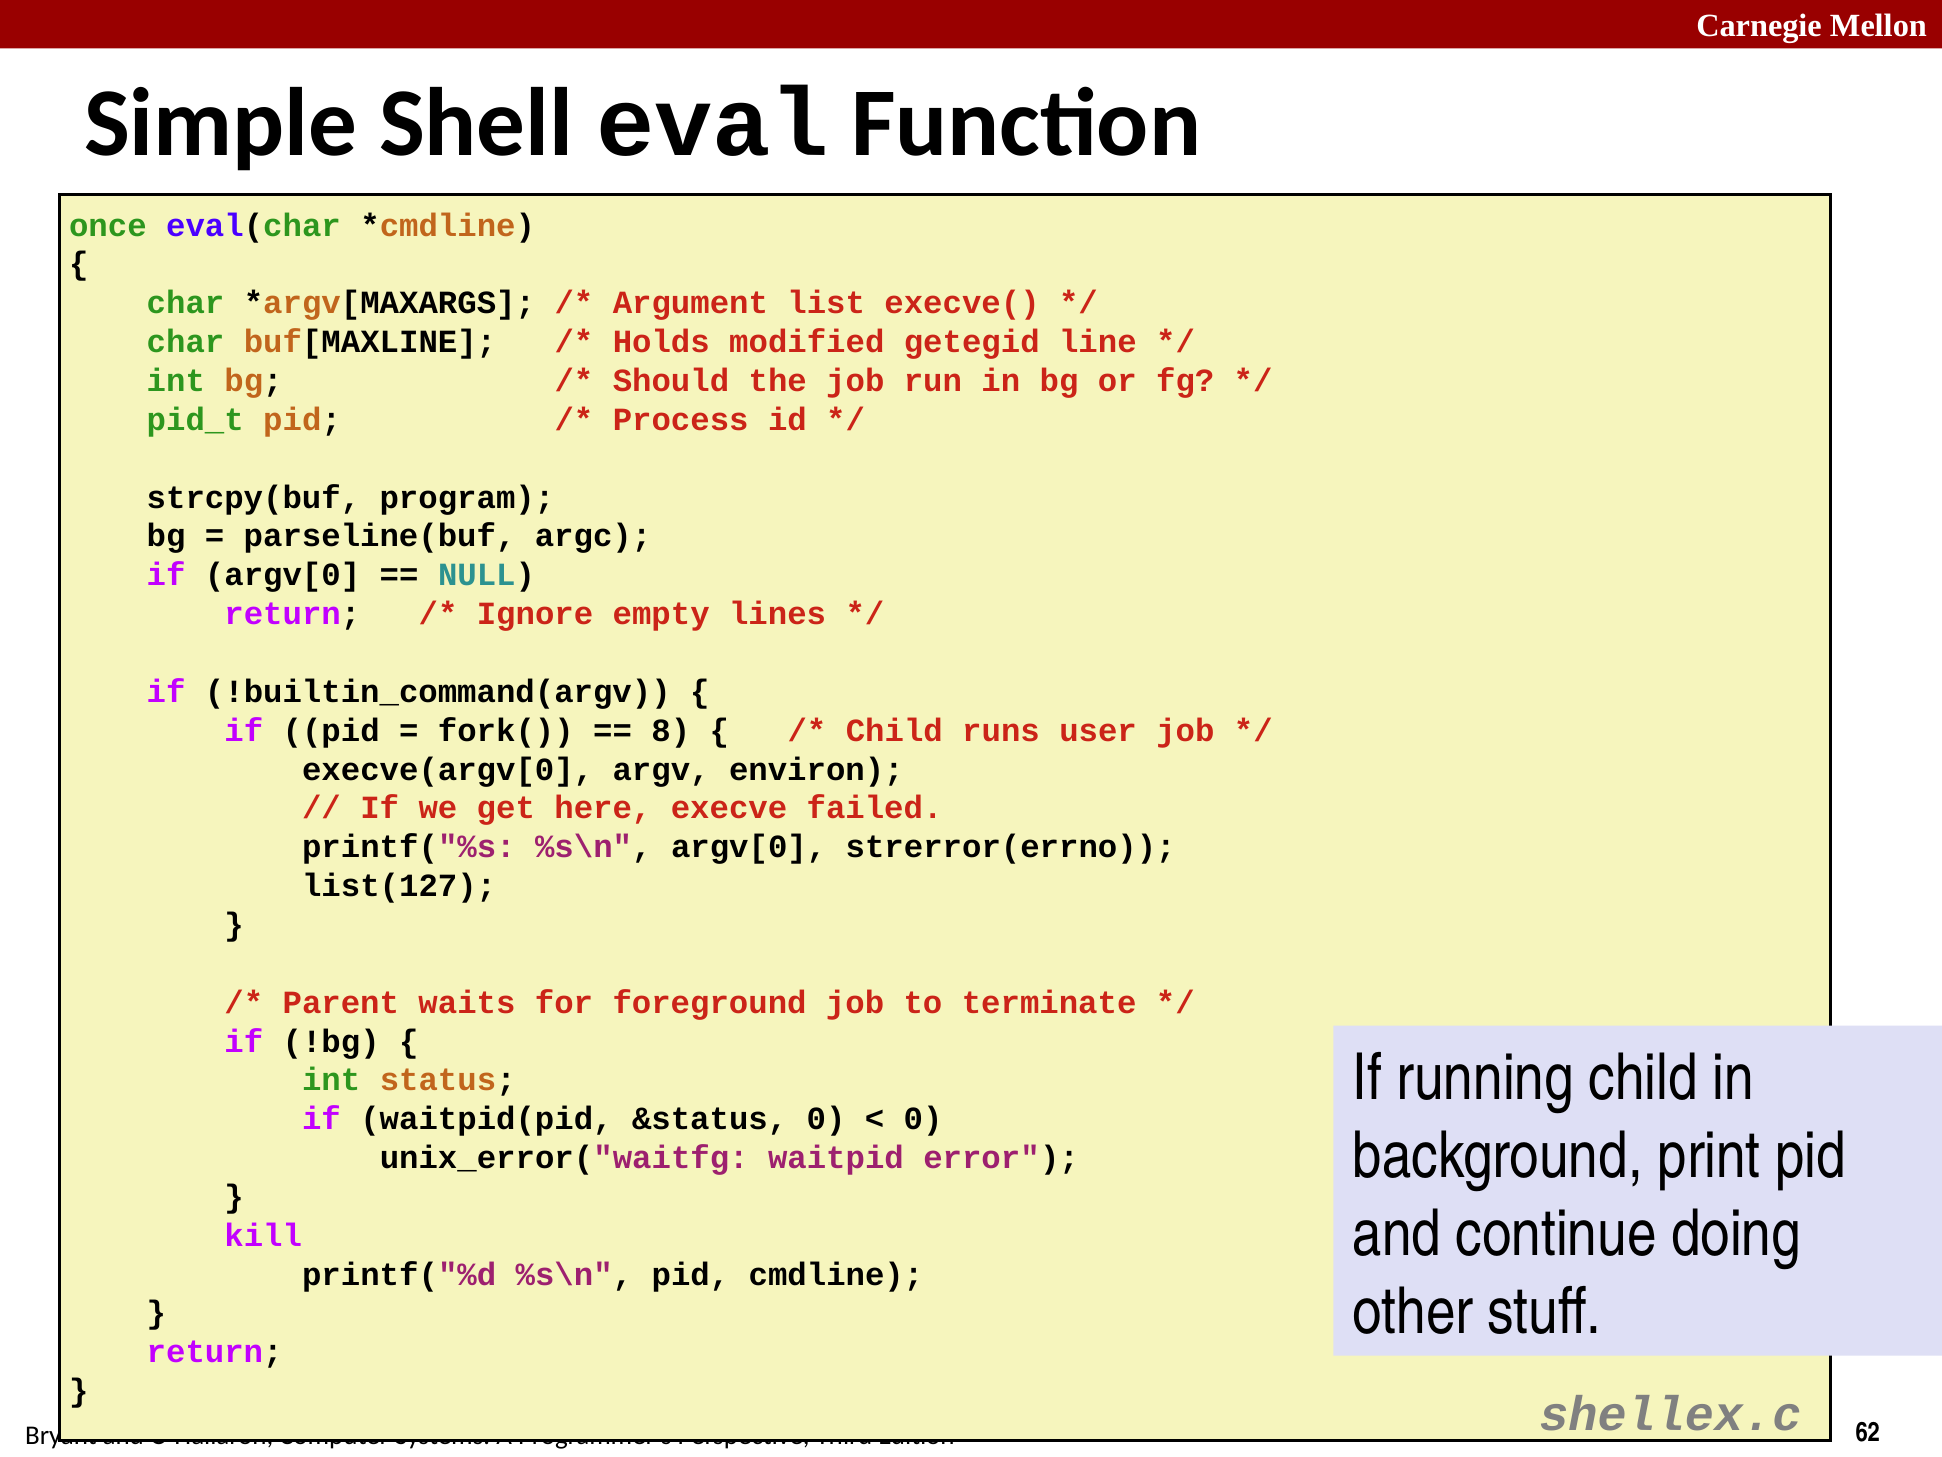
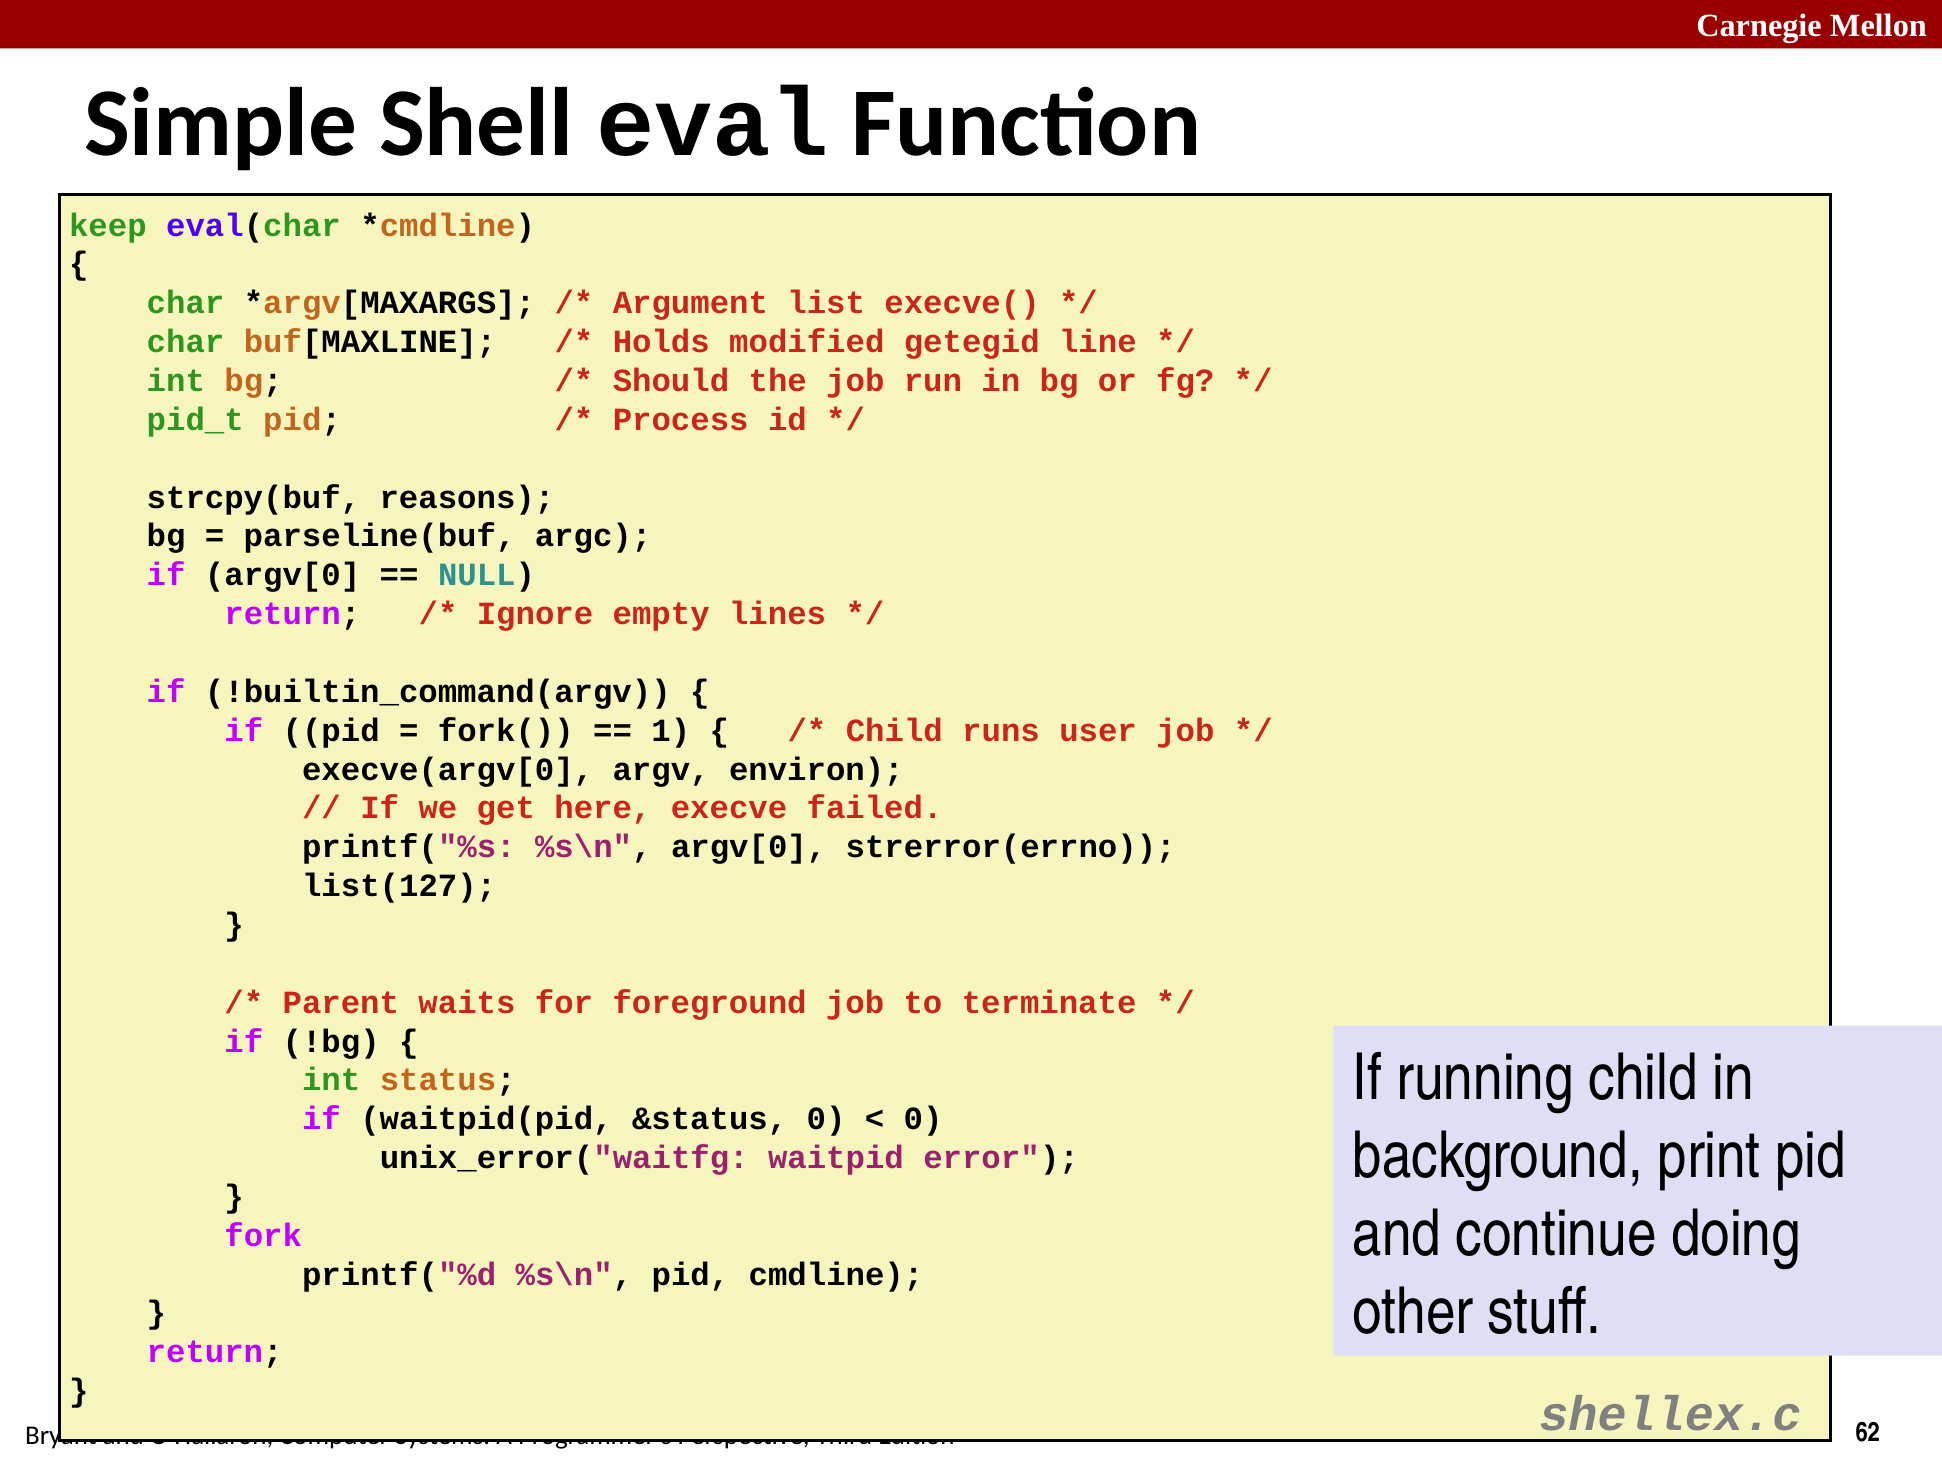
once: once -> keep
program: program -> reasons
8: 8 -> 1
kill: kill -> fork
